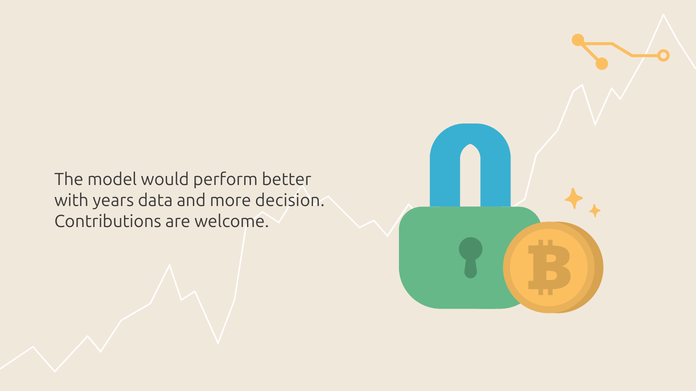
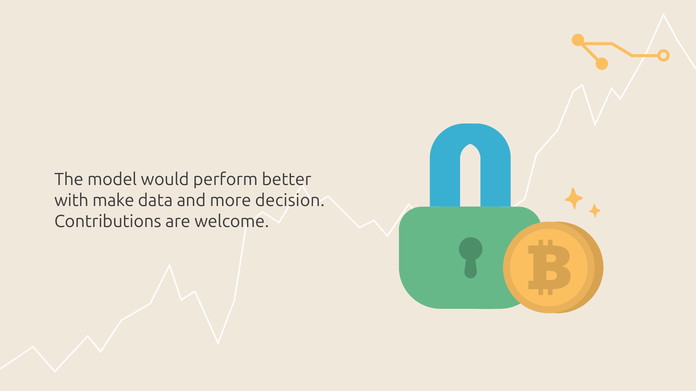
years: years -> make
